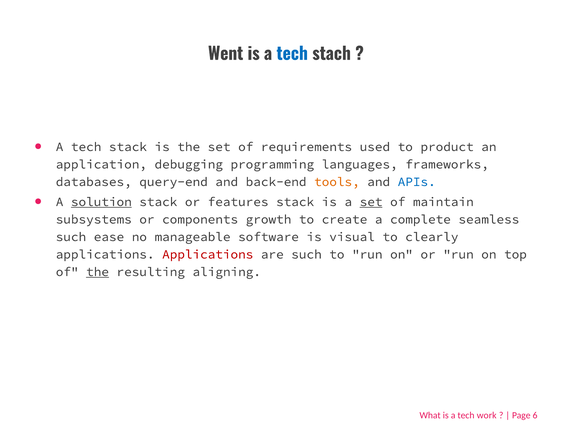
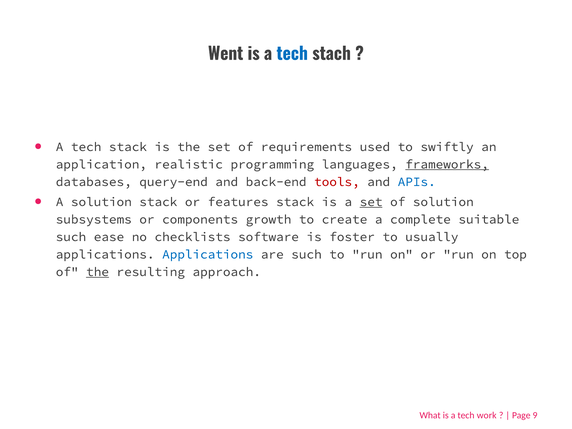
product: product -> swiftly
debugging: debugging -> realistic
frameworks underline: none -> present
tools colour: orange -> red
solution at (101, 202) underline: present -> none
of maintain: maintain -> solution
seamless: seamless -> suitable
manageable: manageable -> checklists
visual: visual -> foster
clearly: clearly -> usually
Applications at (208, 254) colour: red -> blue
aligning: aligning -> approach
6: 6 -> 9
